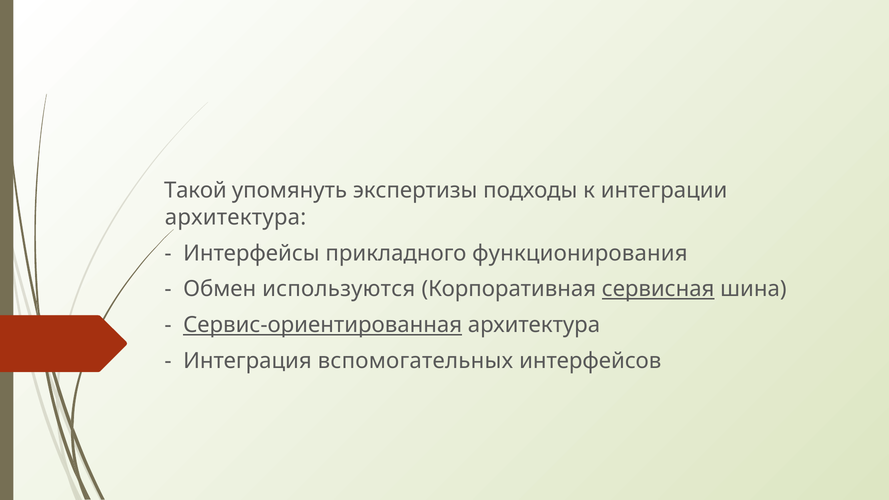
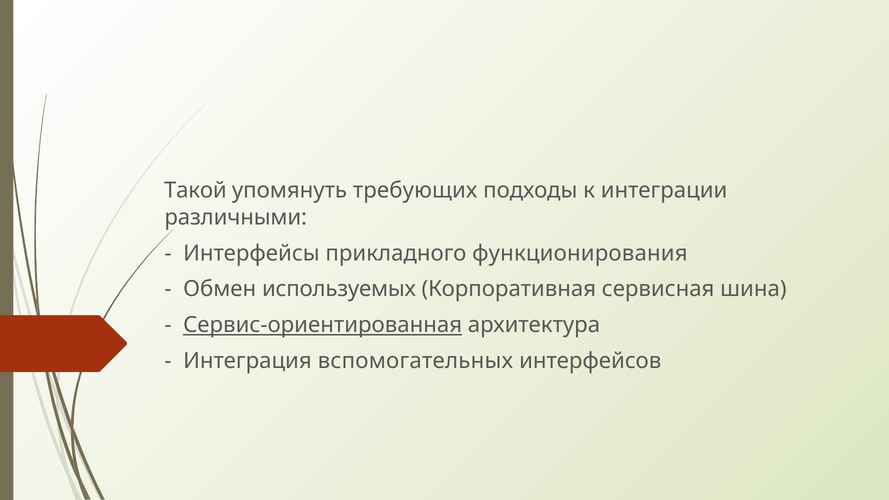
экспертизы: экспертизы -> требующих
архитектура at (236, 217): архитектура -> различными
используются: используются -> используемых
сервисная underline: present -> none
